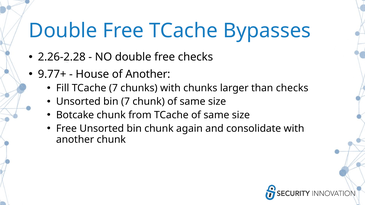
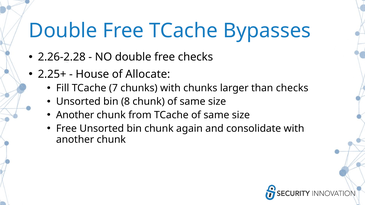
9.77+: 9.77+ -> 2.25+
of Another: Another -> Allocate
bin 7: 7 -> 8
Botcake at (75, 115): Botcake -> Another
